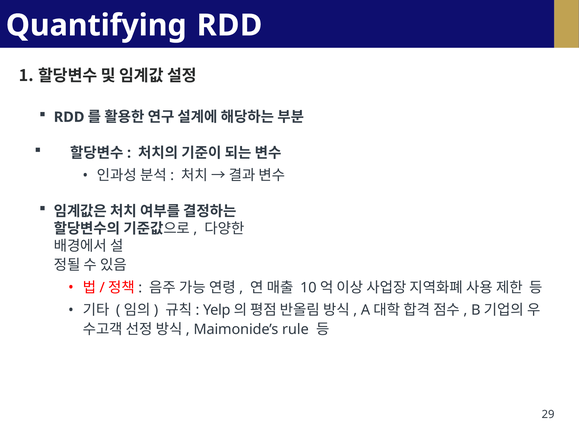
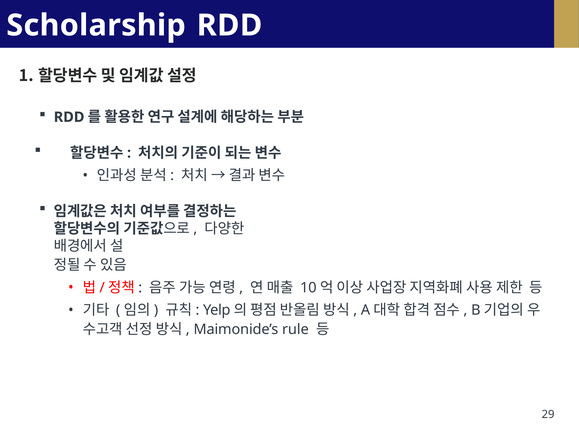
Quantifying: Quantifying -> Scholarship
